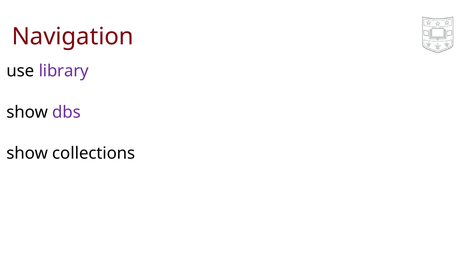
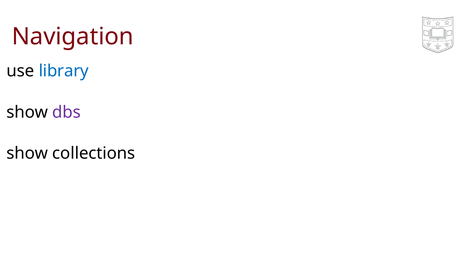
library colour: purple -> blue
